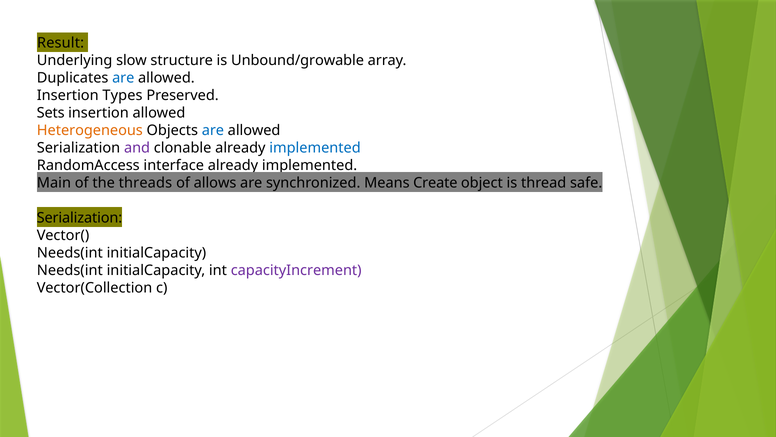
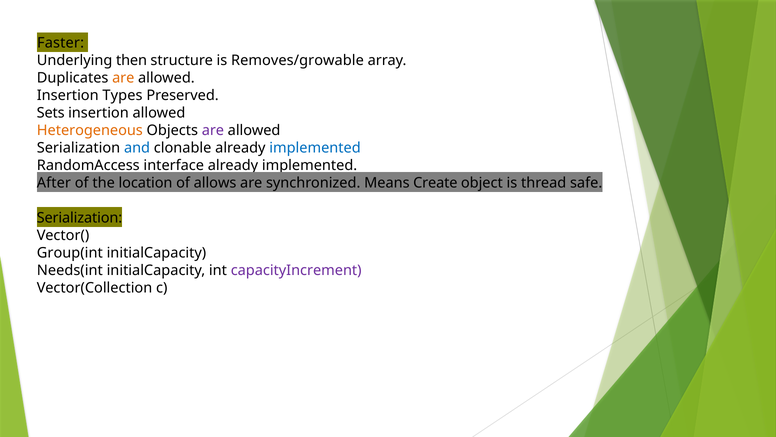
Result: Result -> Faster
slow: slow -> then
Unbound/growable: Unbound/growable -> Removes/growable
are at (123, 78) colour: blue -> orange
are at (213, 130) colour: blue -> purple
and colour: purple -> blue
Main: Main -> After
threads: threads -> location
Needs(int at (70, 253): Needs(int -> Group(int
